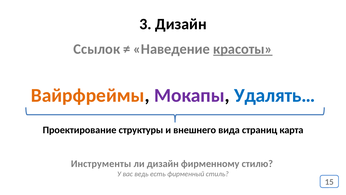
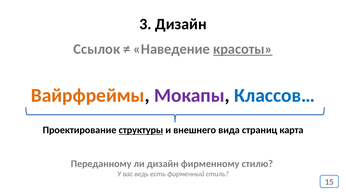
Удалять…: Удалять… -> Классов…
структуры underline: none -> present
Инструменты: Инструменты -> Переданному
